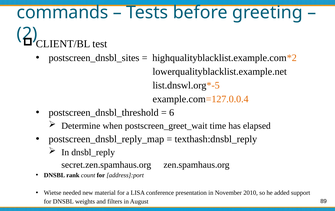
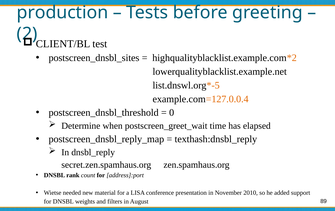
commands: commands -> production
6: 6 -> 0
